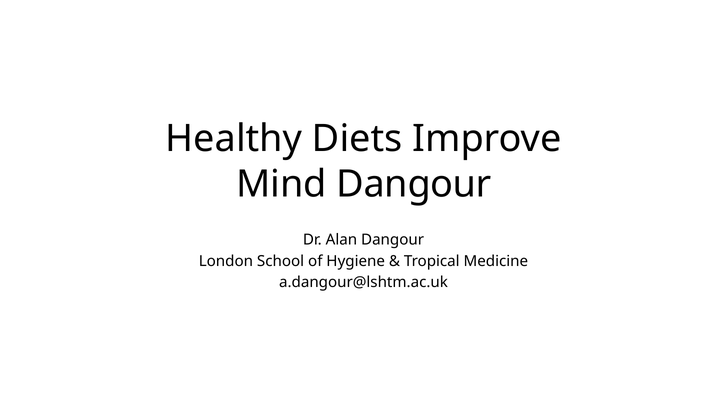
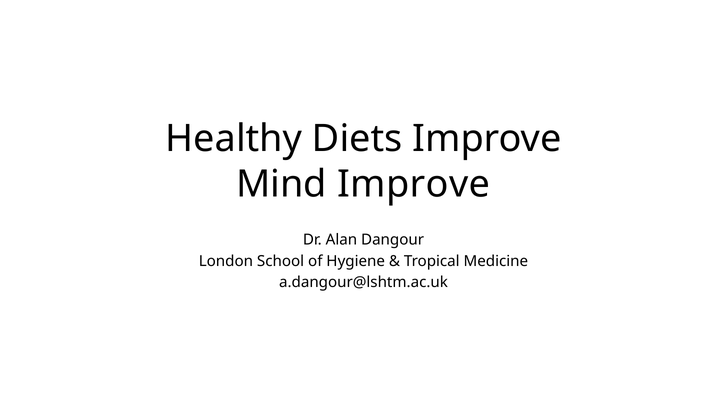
Mind Dangour: Dangour -> Improve
